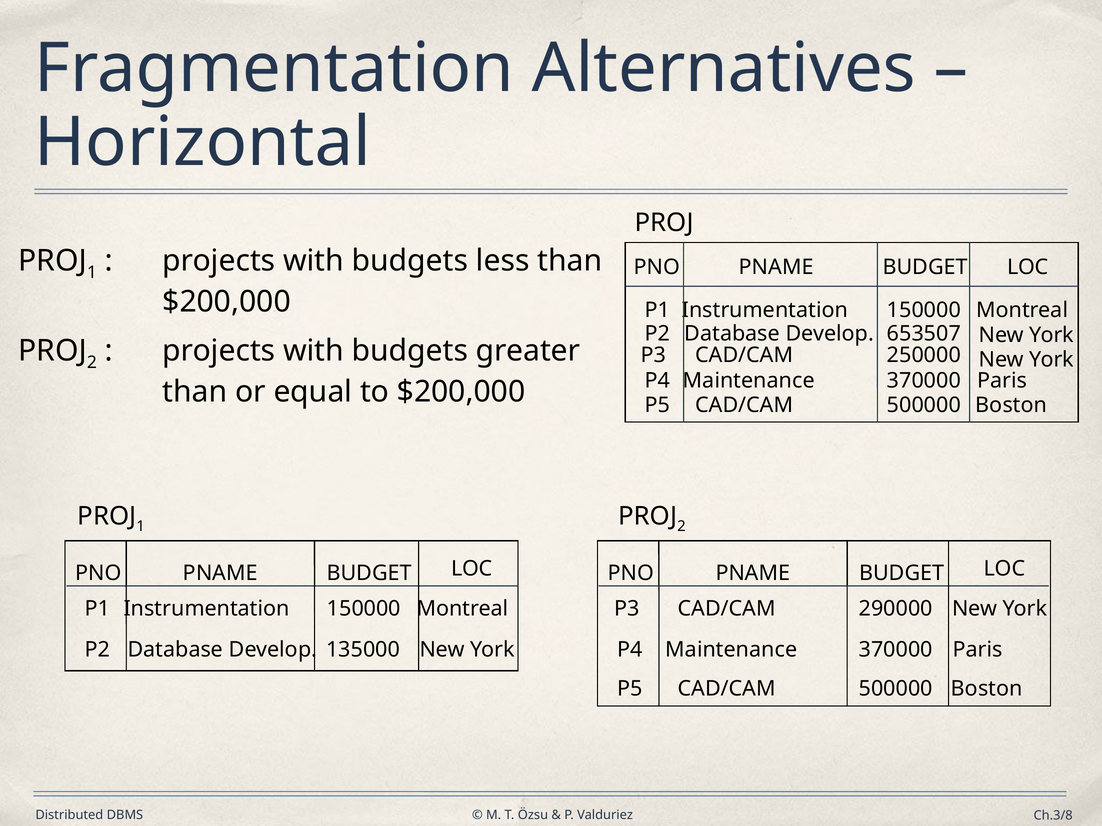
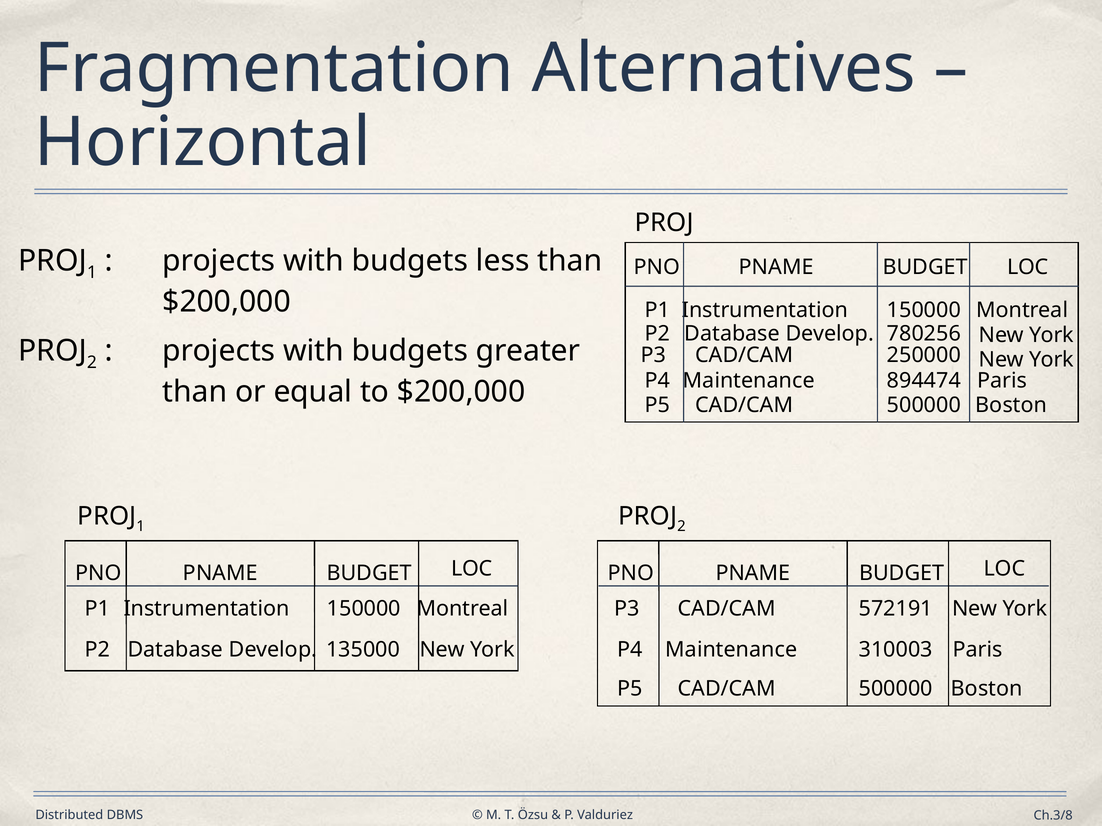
653507: 653507 -> 780256
370000 at (924, 381): 370000 -> 894474
290000: 290000 -> 572191
370000 at (896, 650): 370000 -> 310003
